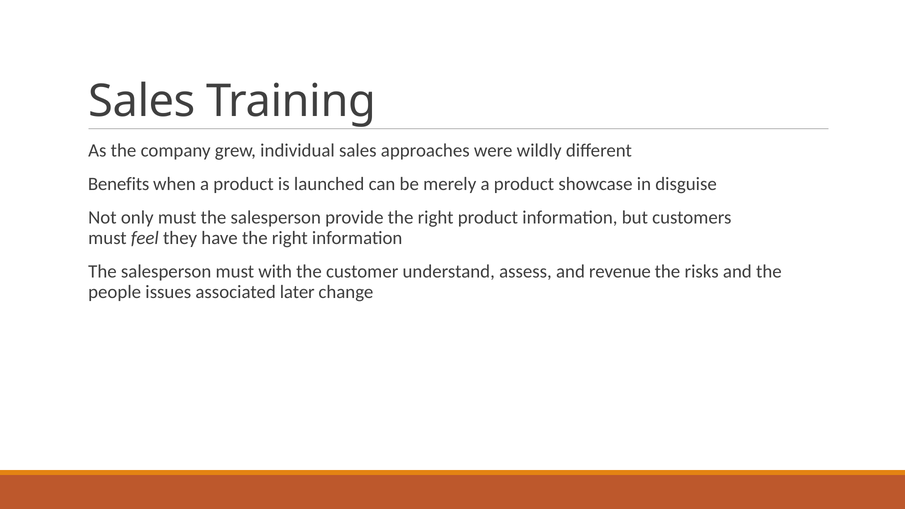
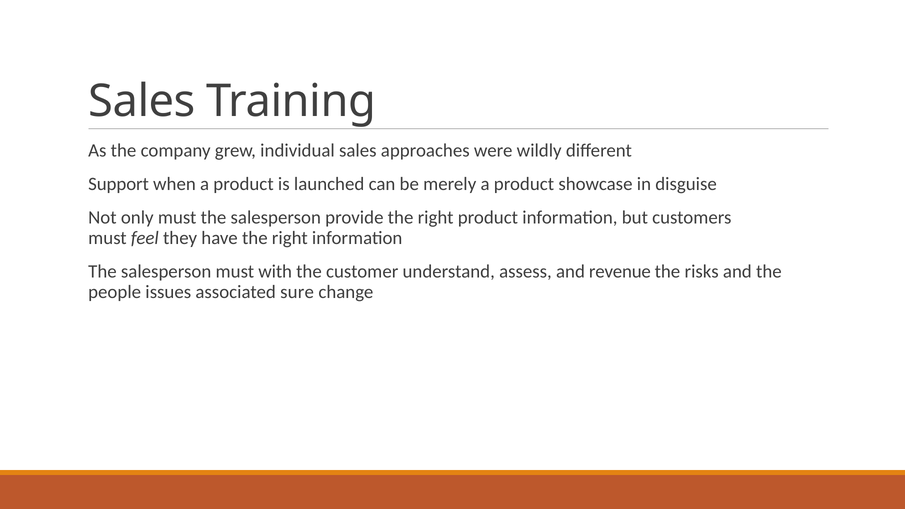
Benefits: Benefits -> Support
later: later -> sure
